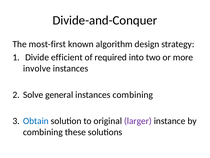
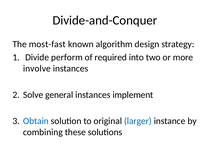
most-first: most-first -> most-fast
efficient: efficient -> perform
instances combining: combining -> implement
larger colour: purple -> blue
